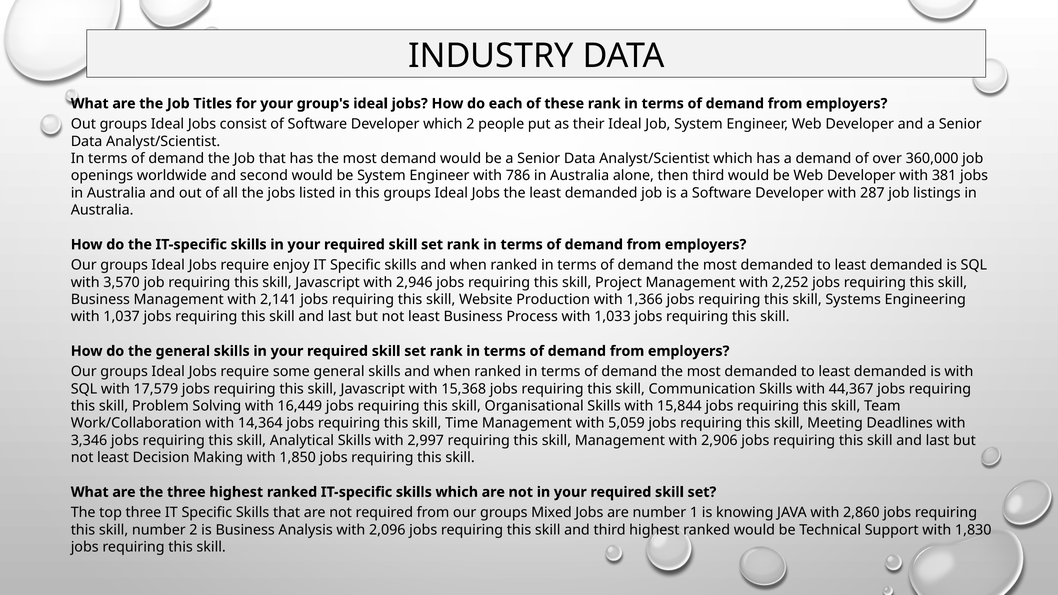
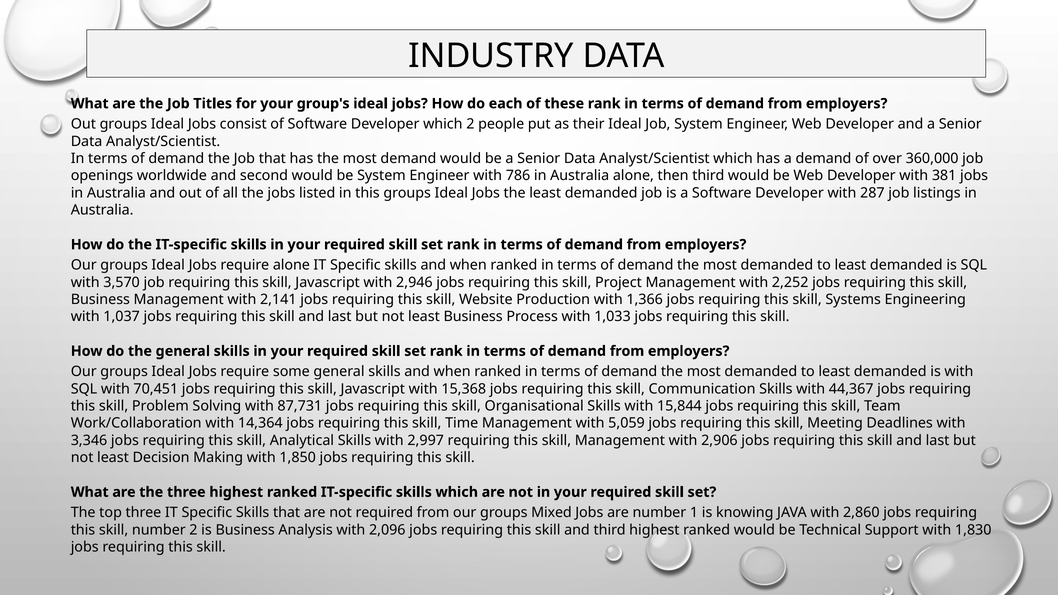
require enjoy: enjoy -> alone
17,579: 17,579 -> 70,451
16,449: 16,449 -> 87,731
